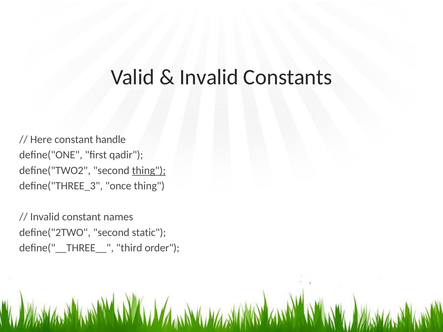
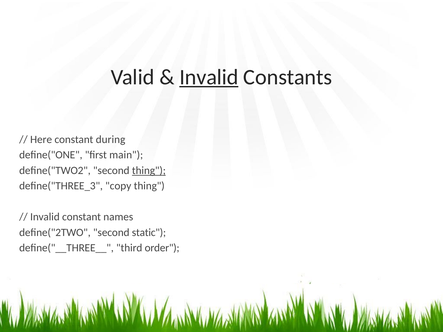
Invalid at (209, 77) underline: none -> present
handle: handle -> during
qadir: qadir -> main
once: once -> copy
